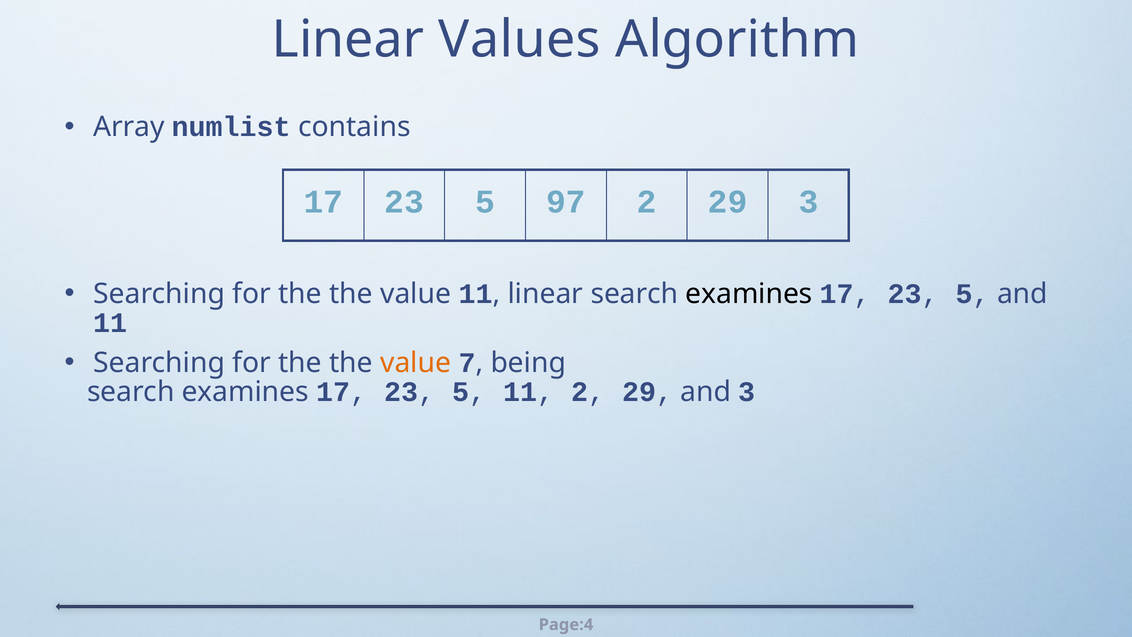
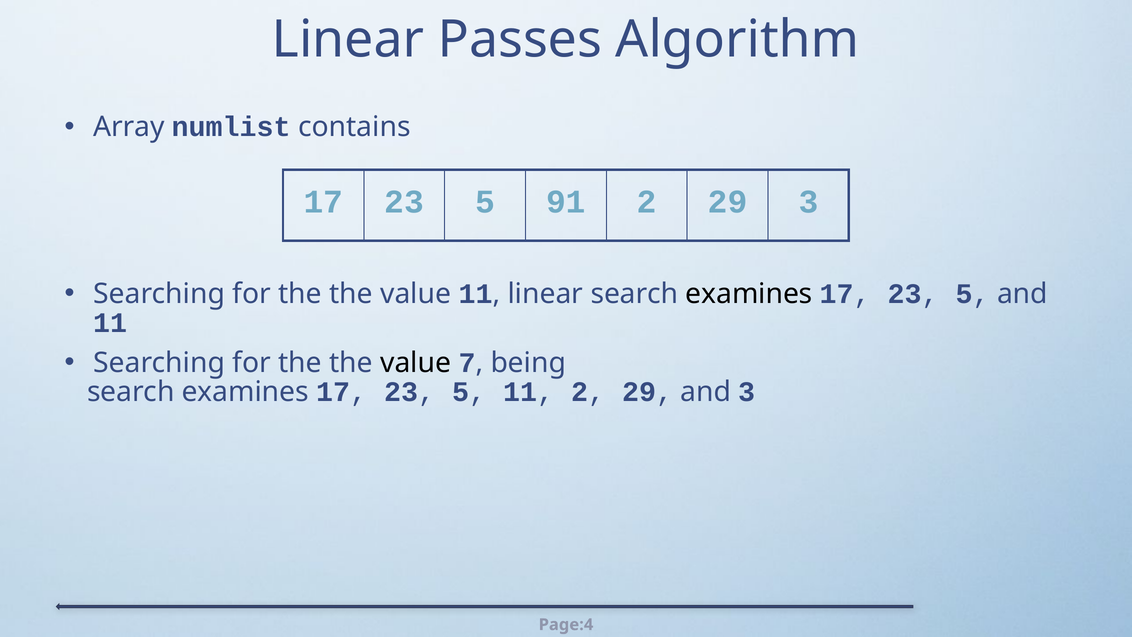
Values: Values -> Passes
97: 97 -> 91
value at (416, 363) colour: orange -> black
